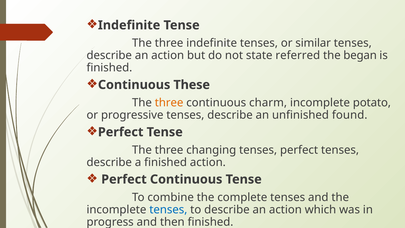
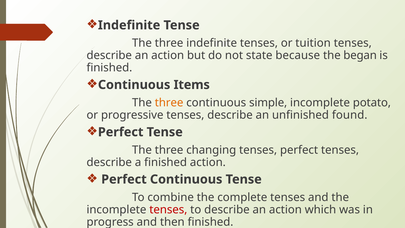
similar: similar -> tuition
referred: referred -> because
These: These -> Items
charm: charm -> simple
tenses at (168, 209) colour: blue -> red
